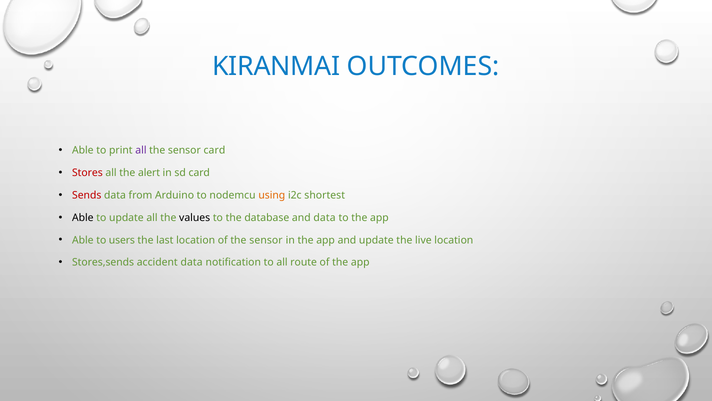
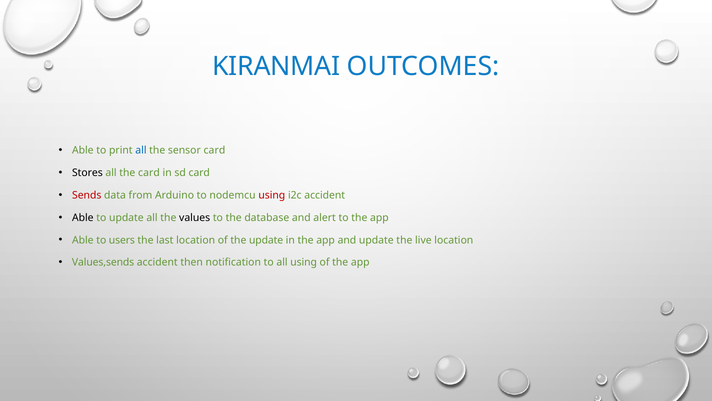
all at (141, 150) colour: purple -> blue
Stores colour: red -> black
the alert: alert -> card
using at (272, 195) colour: orange -> red
i2c shortest: shortest -> accident
and data: data -> alert
of the sensor: sensor -> update
Stores,sends: Stores,sends -> Values,sends
accident data: data -> then
all route: route -> using
